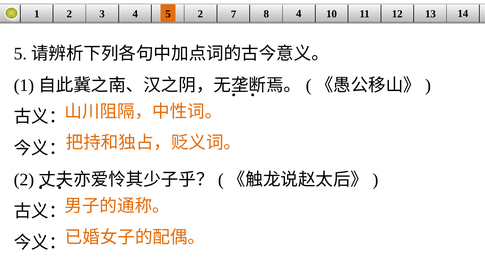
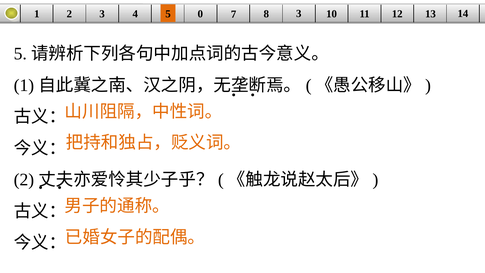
5 2: 2 -> 0
8 4: 4 -> 3
